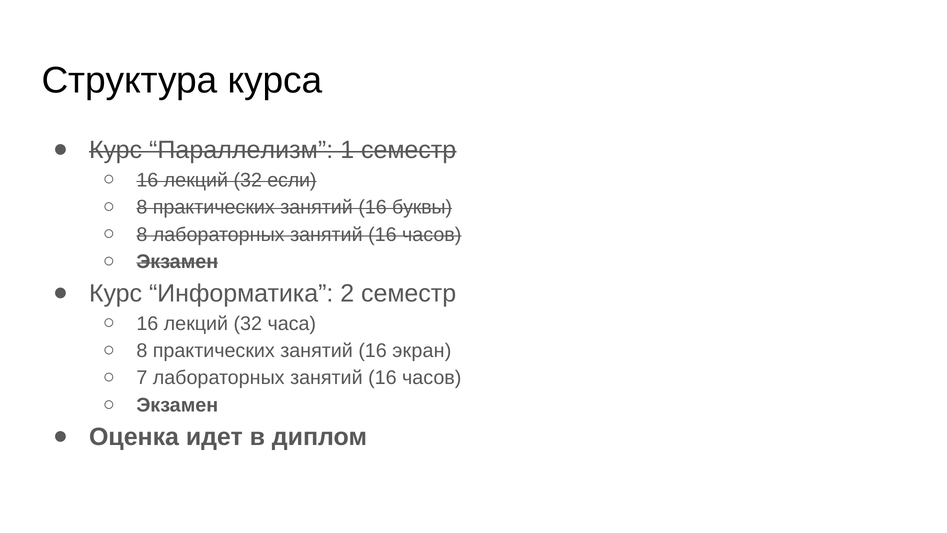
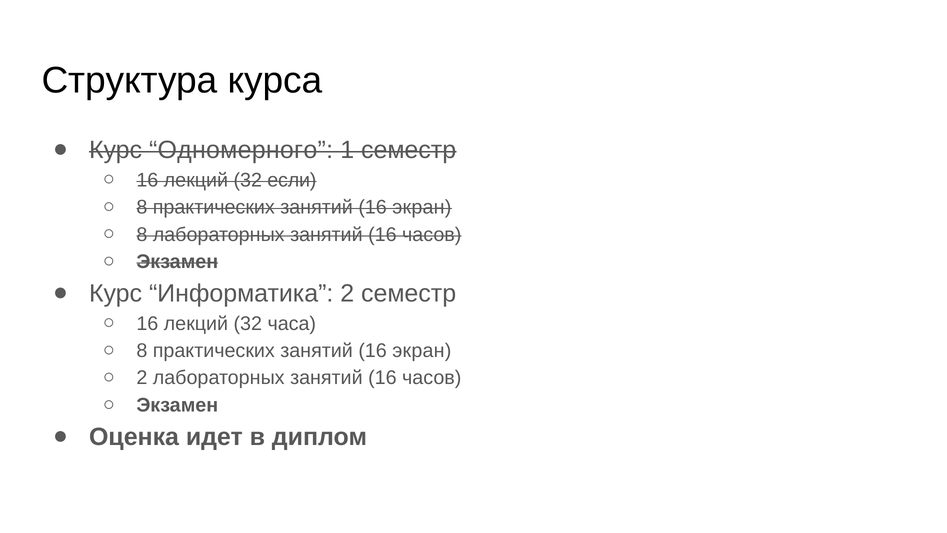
Параллелизм: Параллелизм -> Одномерного
буквы at (422, 207): буквы -> экран
7 at (142, 378): 7 -> 2
